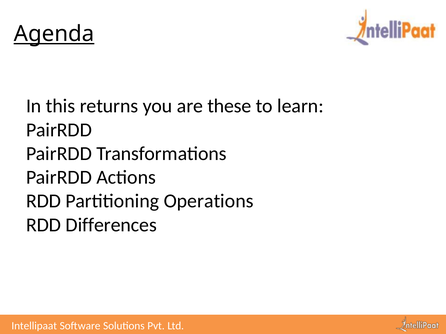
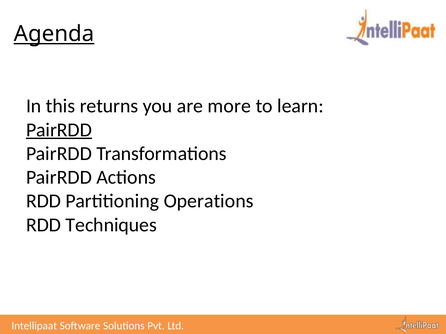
these: these -> more
PairRDD at (59, 130) underline: none -> present
Differences: Differences -> Techniques
